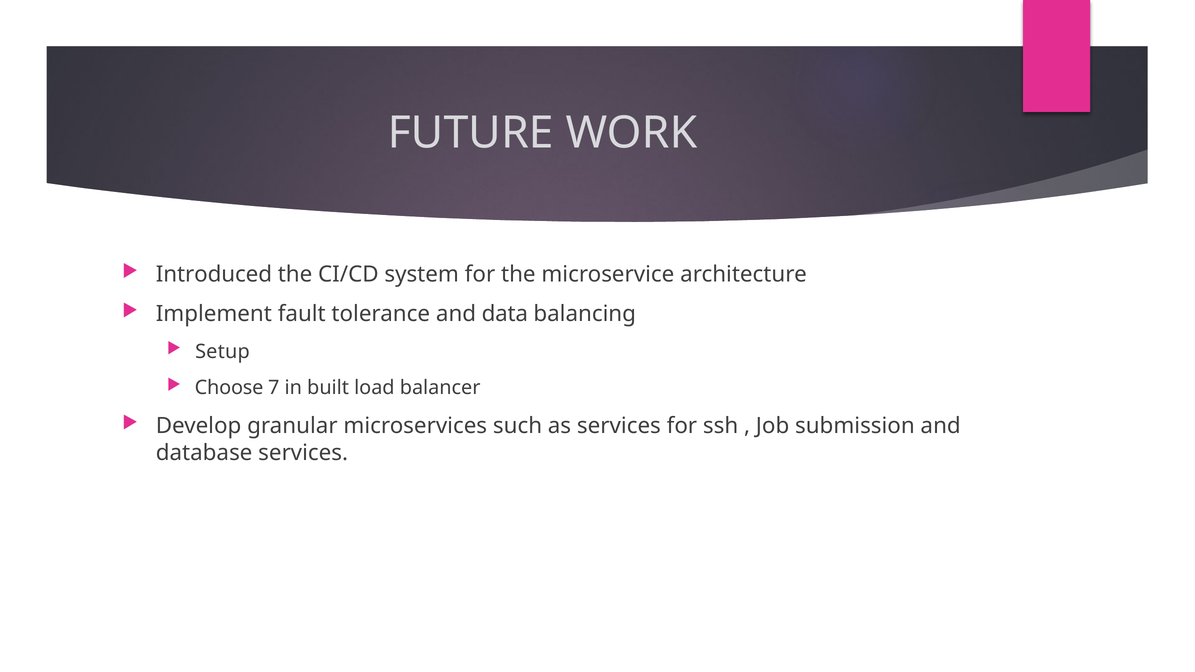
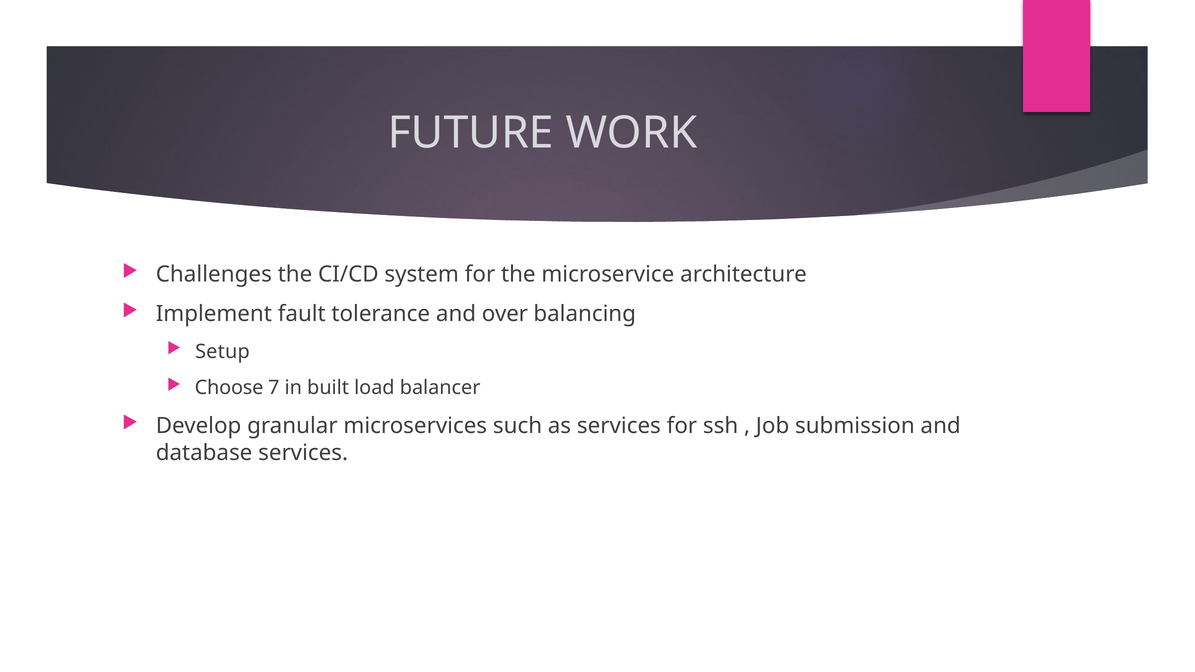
Introduced: Introduced -> Challenges
data: data -> over
